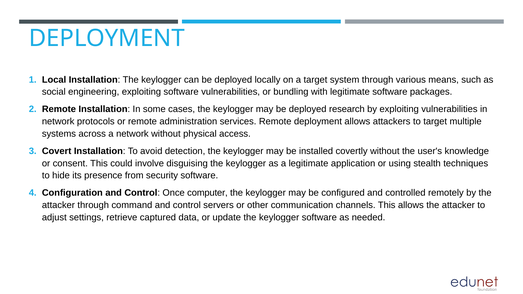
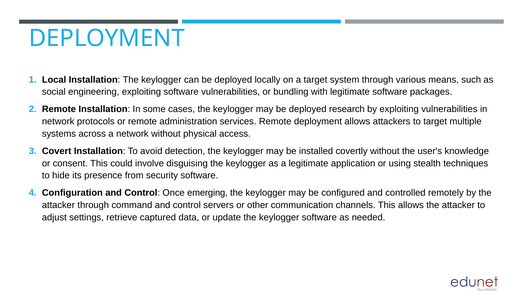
computer: computer -> emerging
